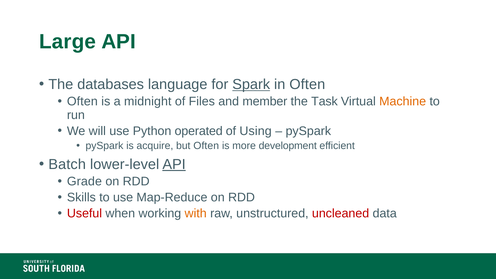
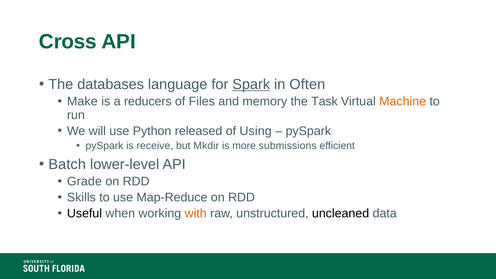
Large: Large -> Cross
Often at (82, 102): Often -> Make
midnight: midnight -> reducers
member: member -> memory
operated: operated -> released
acquire: acquire -> receive
but Often: Often -> Mkdir
development: development -> submissions
API at (174, 164) underline: present -> none
Useful colour: red -> black
uncleaned colour: red -> black
